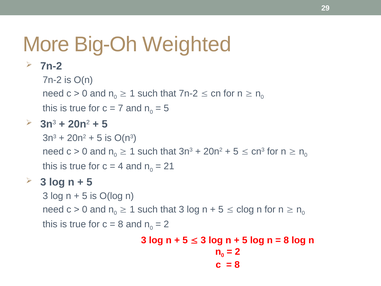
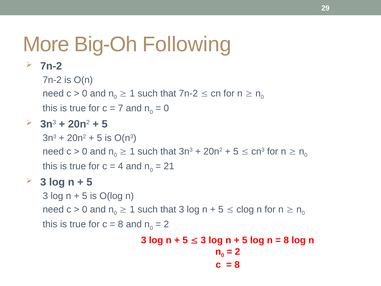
Weighted: Weighted -> Following
5 at (166, 108): 5 -> 0
